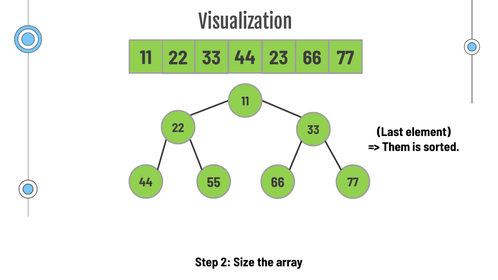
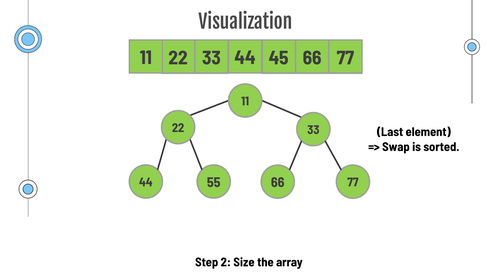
23: 23 -> 45
Them: Them -> Swap
